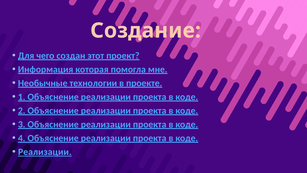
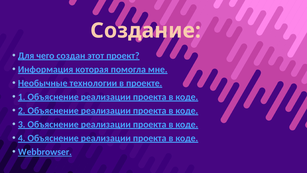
Реализации at (45, 152): Реализации -> Webbrowser
